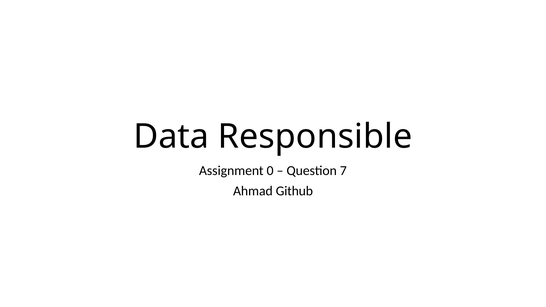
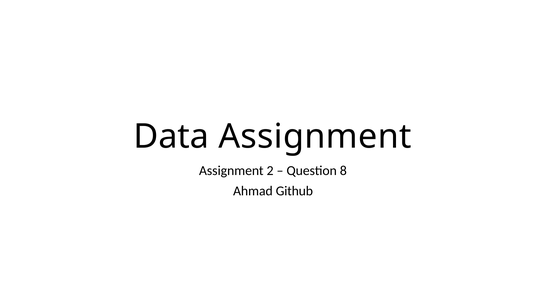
Data Responsible: Responsible -> Assignment
0: 0 -> 2
7: 7 -> 8
